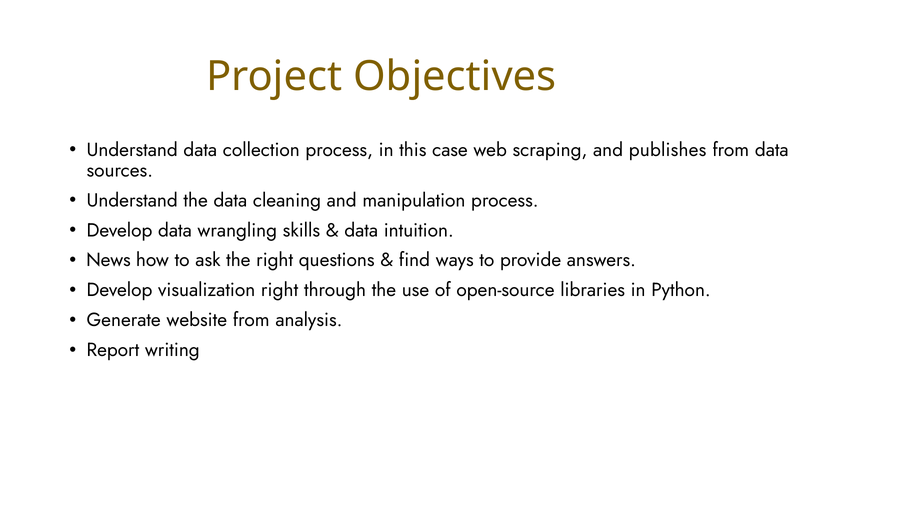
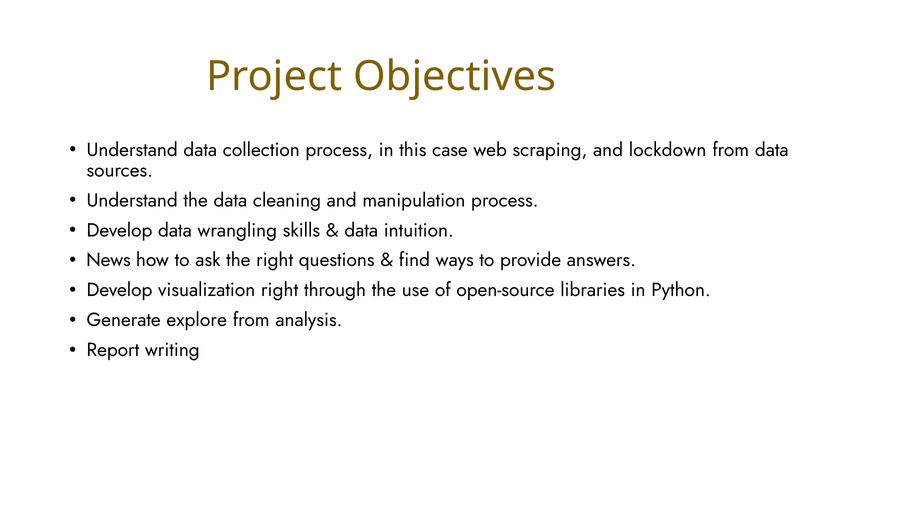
publishes: publishes -> lockdown
website: website -> explore
